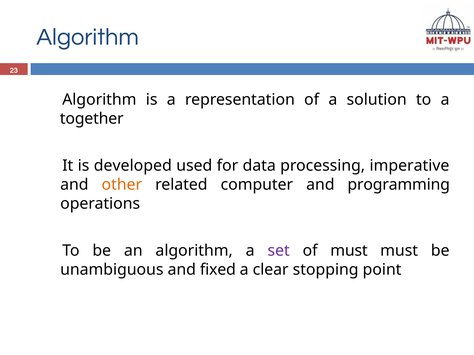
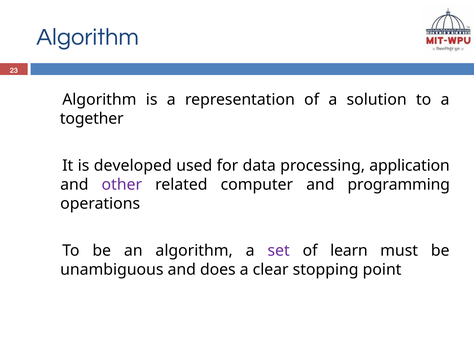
imperative: imperative -> application
other colour: orange -> purple
of must: must -> learn
fixed: fixed -> does
